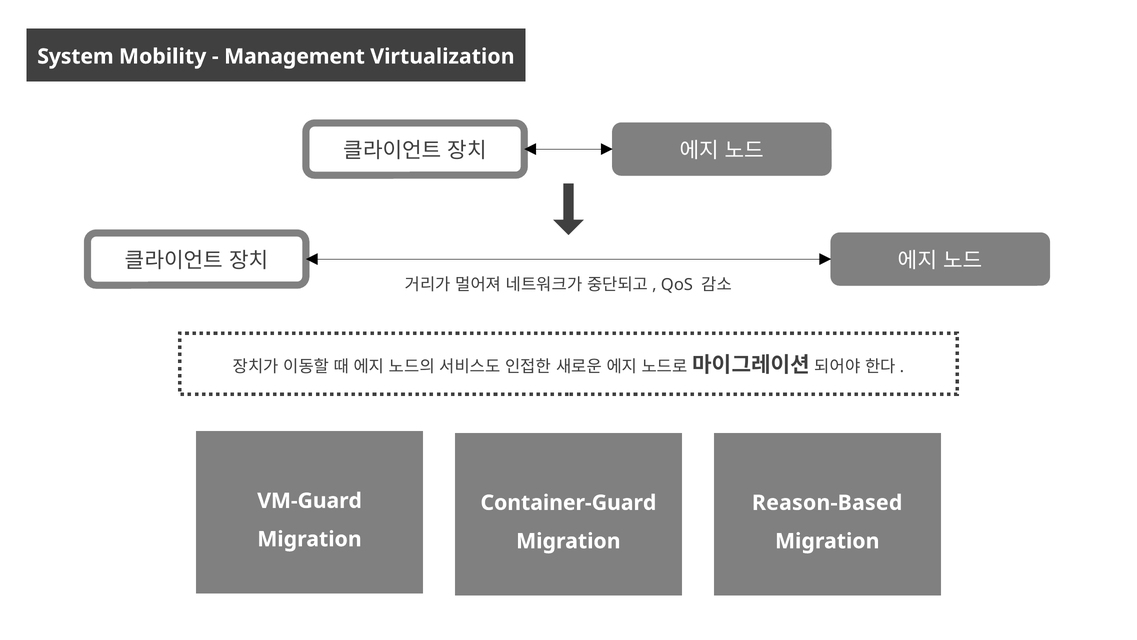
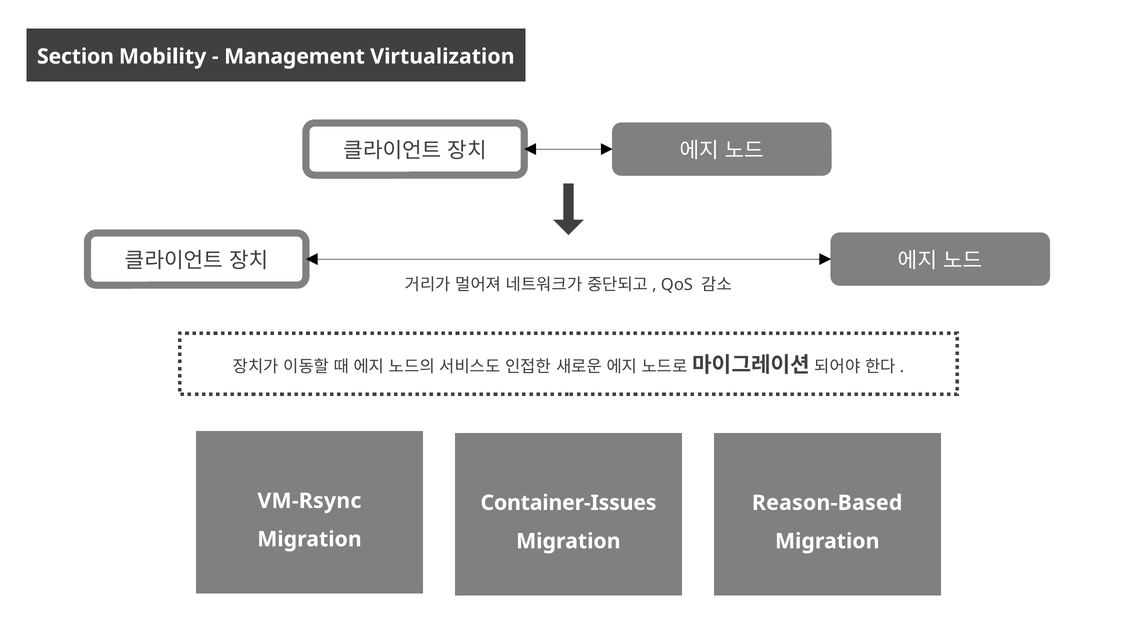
System: System -> Section
VM-Guard: VM-Guard -> VM-Rsync
Container-Guard: Container-Guard -> Container-Issues
